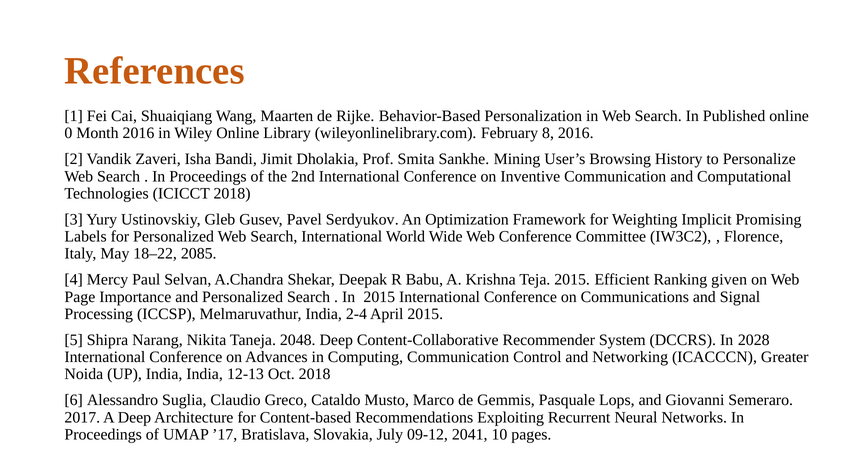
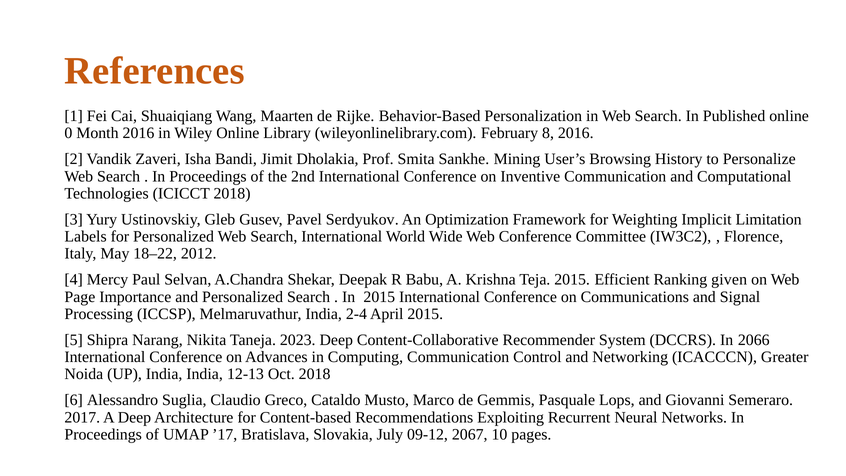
Promising: Promising -> Limitation
2085: 2085 -> 2012
2048: 2048 -> 2023
2028: 2028 -> 2066
2041: 2041 -> 2067
